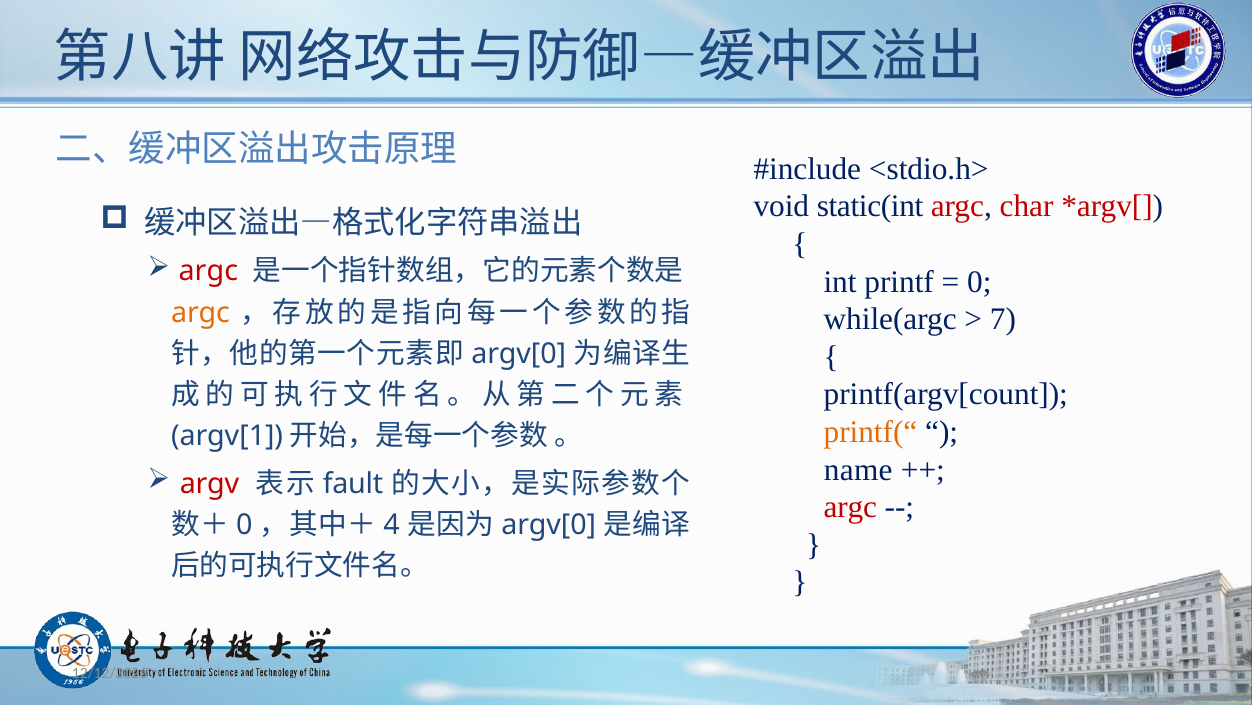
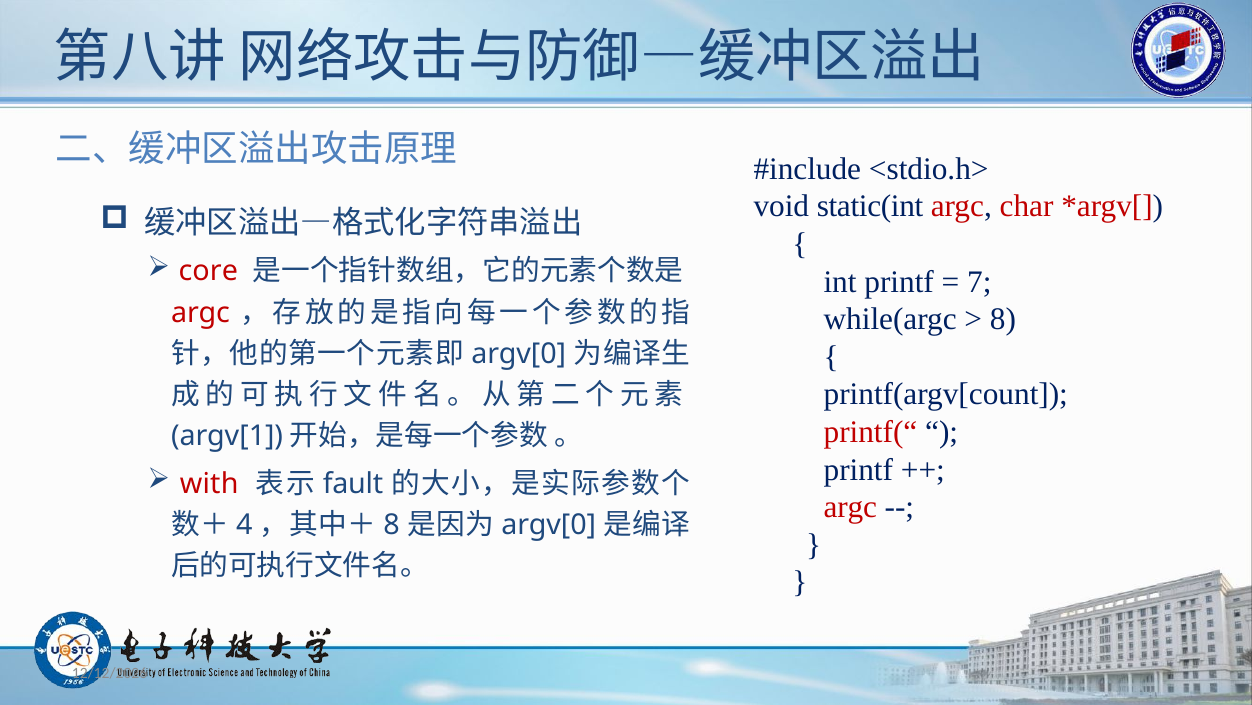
argc at (208, 271): argc -> core
0 at (979, 281): 0 -> 7
argc at (201, 312) colour: orange -> red
7 at (1003, 319): 7 -> 8
printf(“ colour: orange -> red
name at (858, 469): name -> printf
argv: argv -> with
0 at (244, 524): 0 -> 4
4 at (392, 524): 4 -> 8
